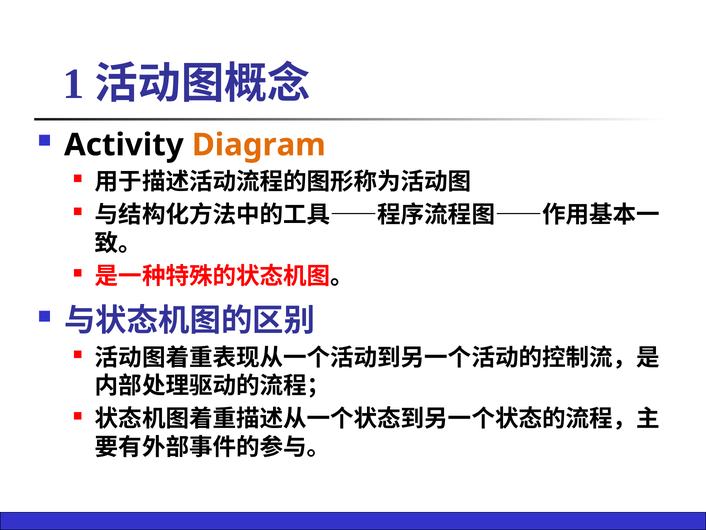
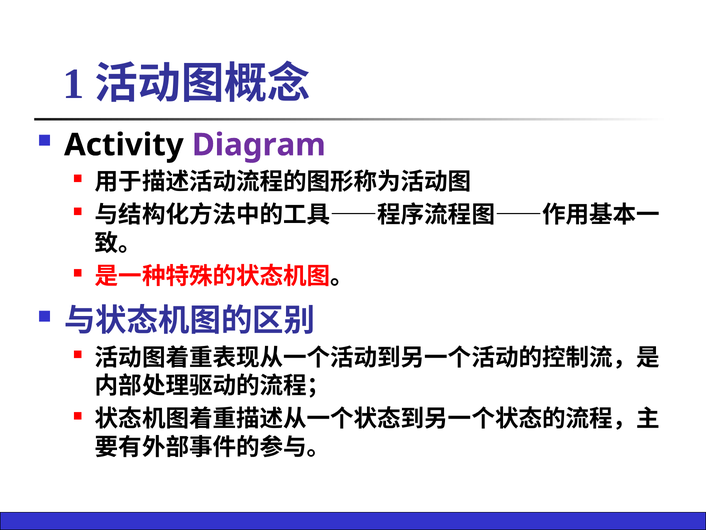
Diagram colour: orange -> purple
